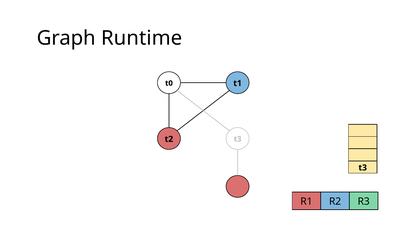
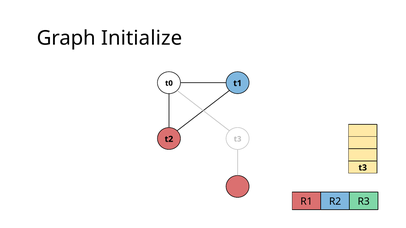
Runtime: Runtime -> Initialize
